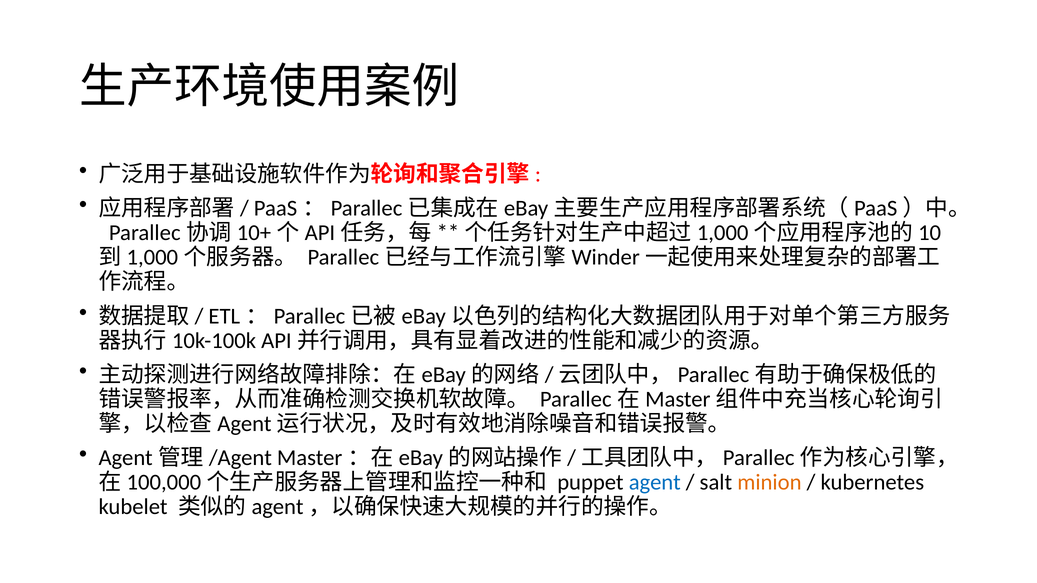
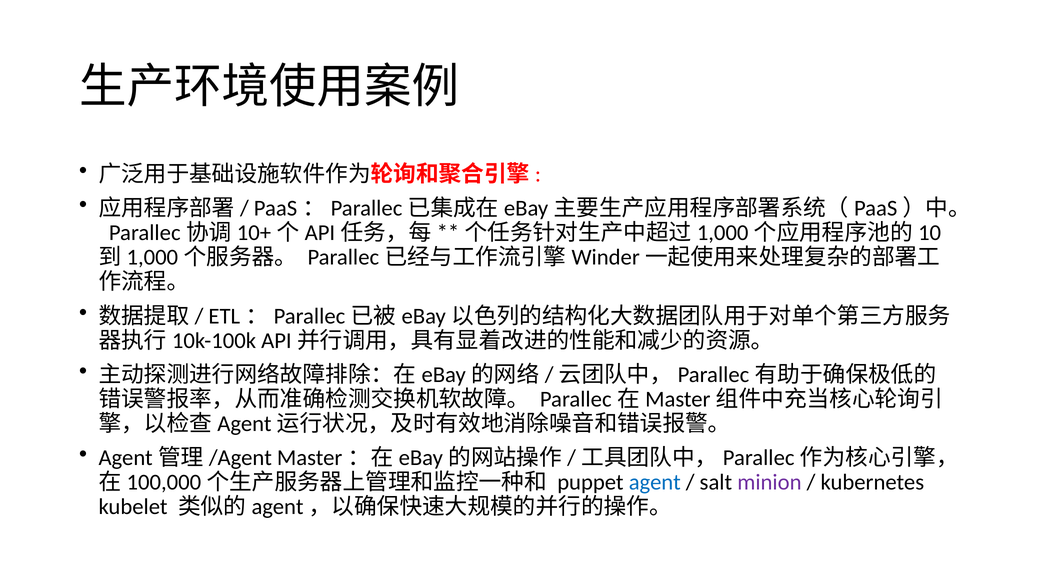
minion colour: orange -> purple
